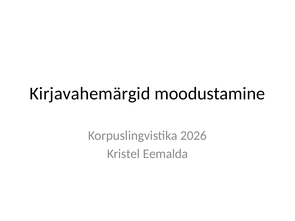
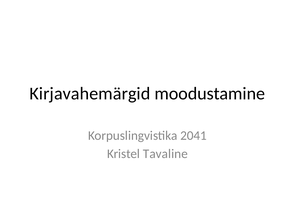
2026: 2026 -> 2041
Eemalda: Eemalda -> Tavaline
